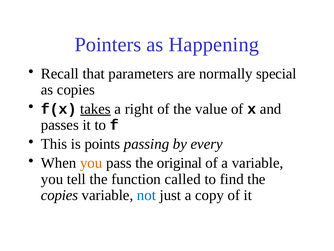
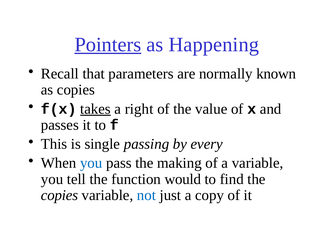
Pointers underline: none -> present
special: special -> known
points: points -> single
you at (91, 163) colour: orange -> blue
original: original -> making
called: called -> would
